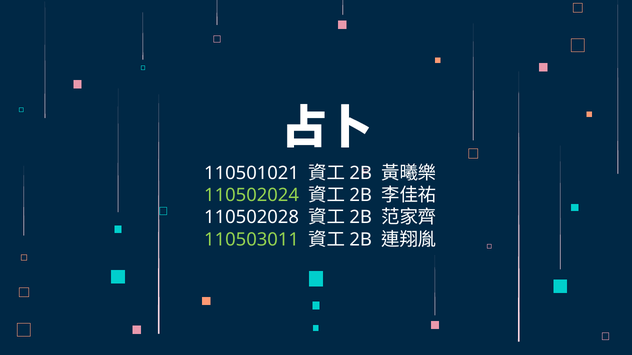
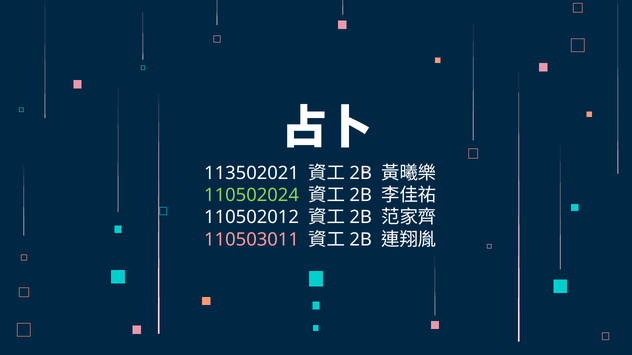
110501021: 110501021 -> 113502021
110502028: 110502028 -> 110502012
110503011 colour: light green -> pink
